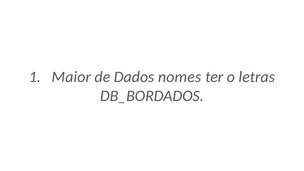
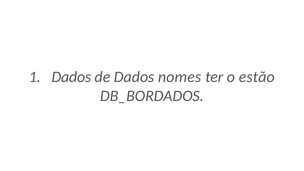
1 Maior: Maior -> Dados
letras: letras -> estão
